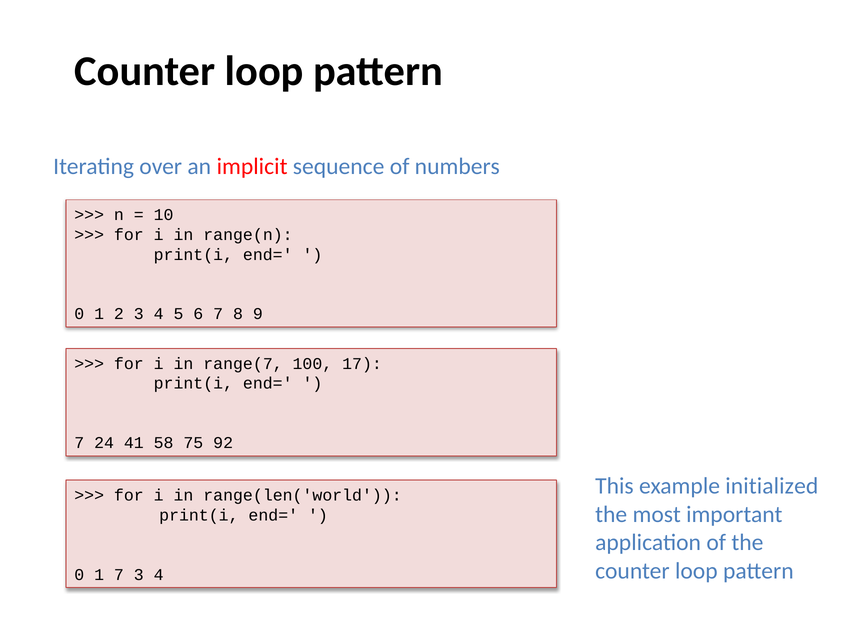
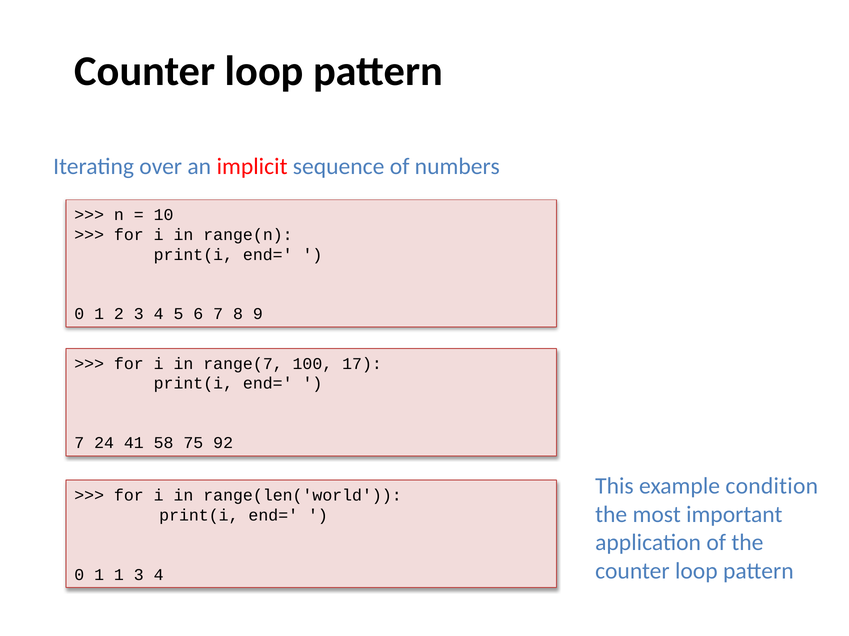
initialized: initialized -> condition
1 7: 7 -> 1
